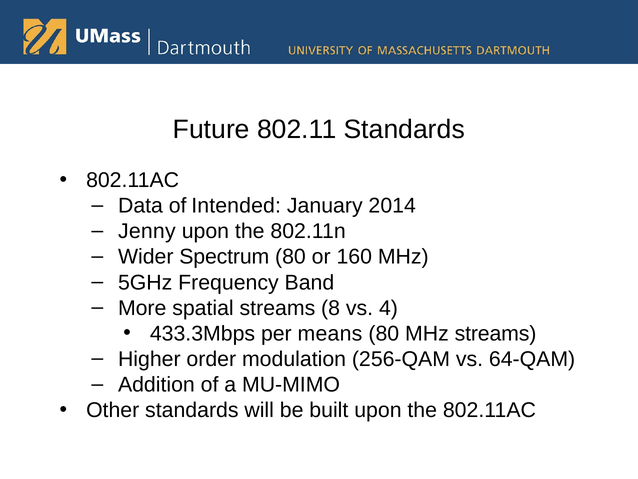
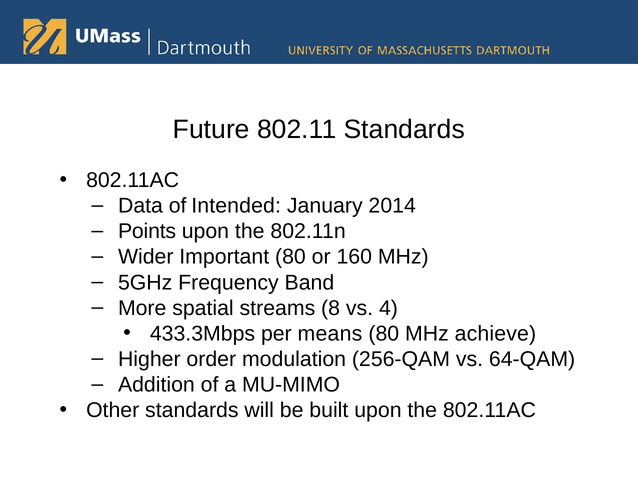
Jenny: Jenny -> Points
Spectrum: Spectrum -> Important
MHz streams: streams -> achieve
